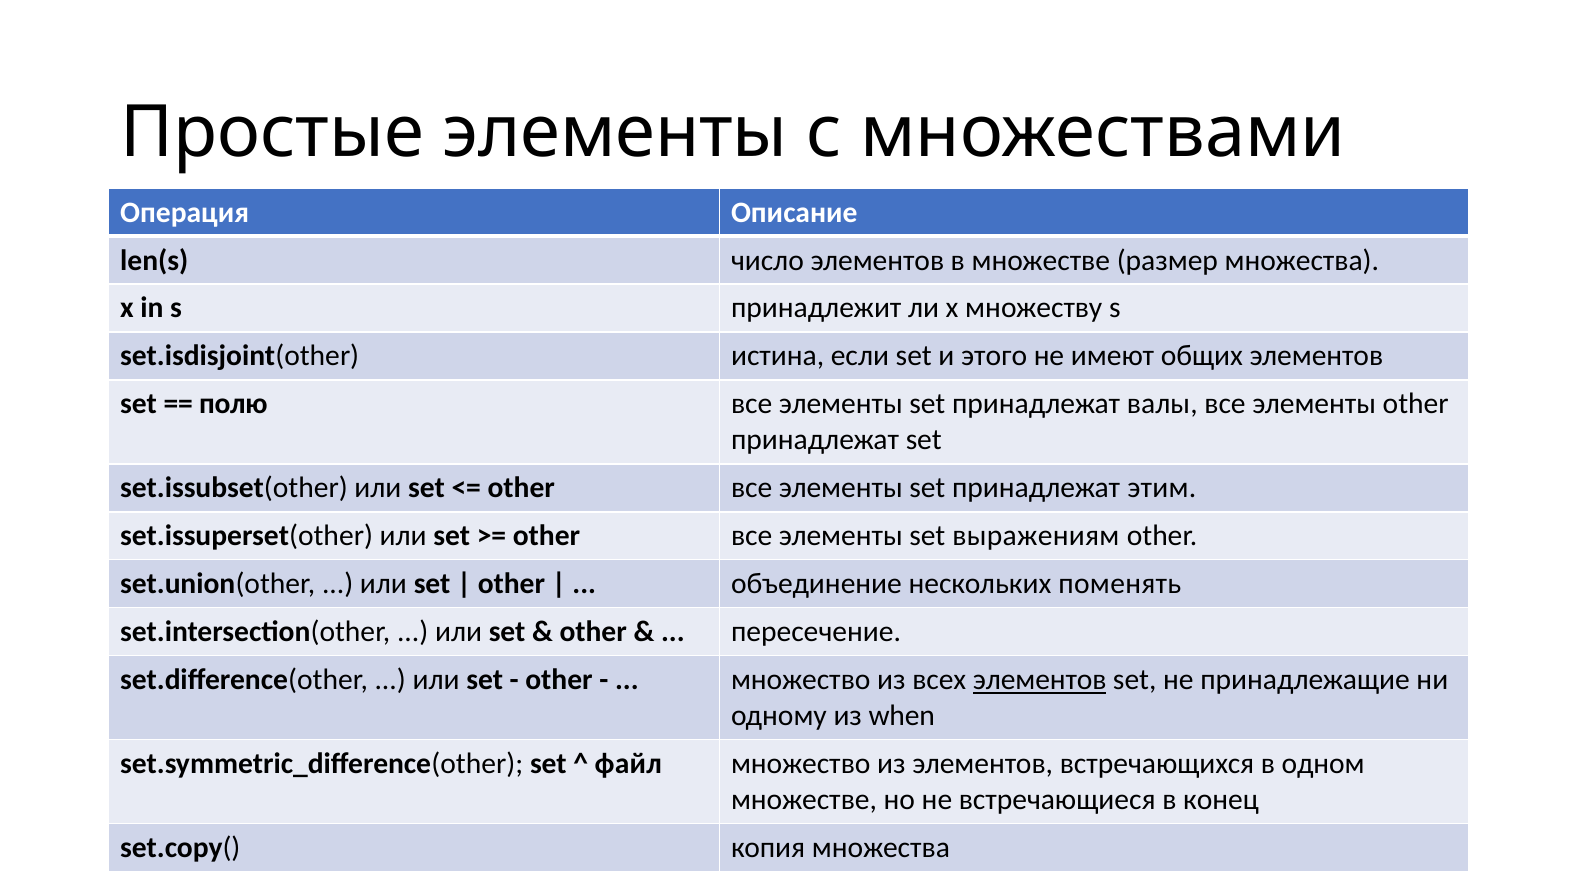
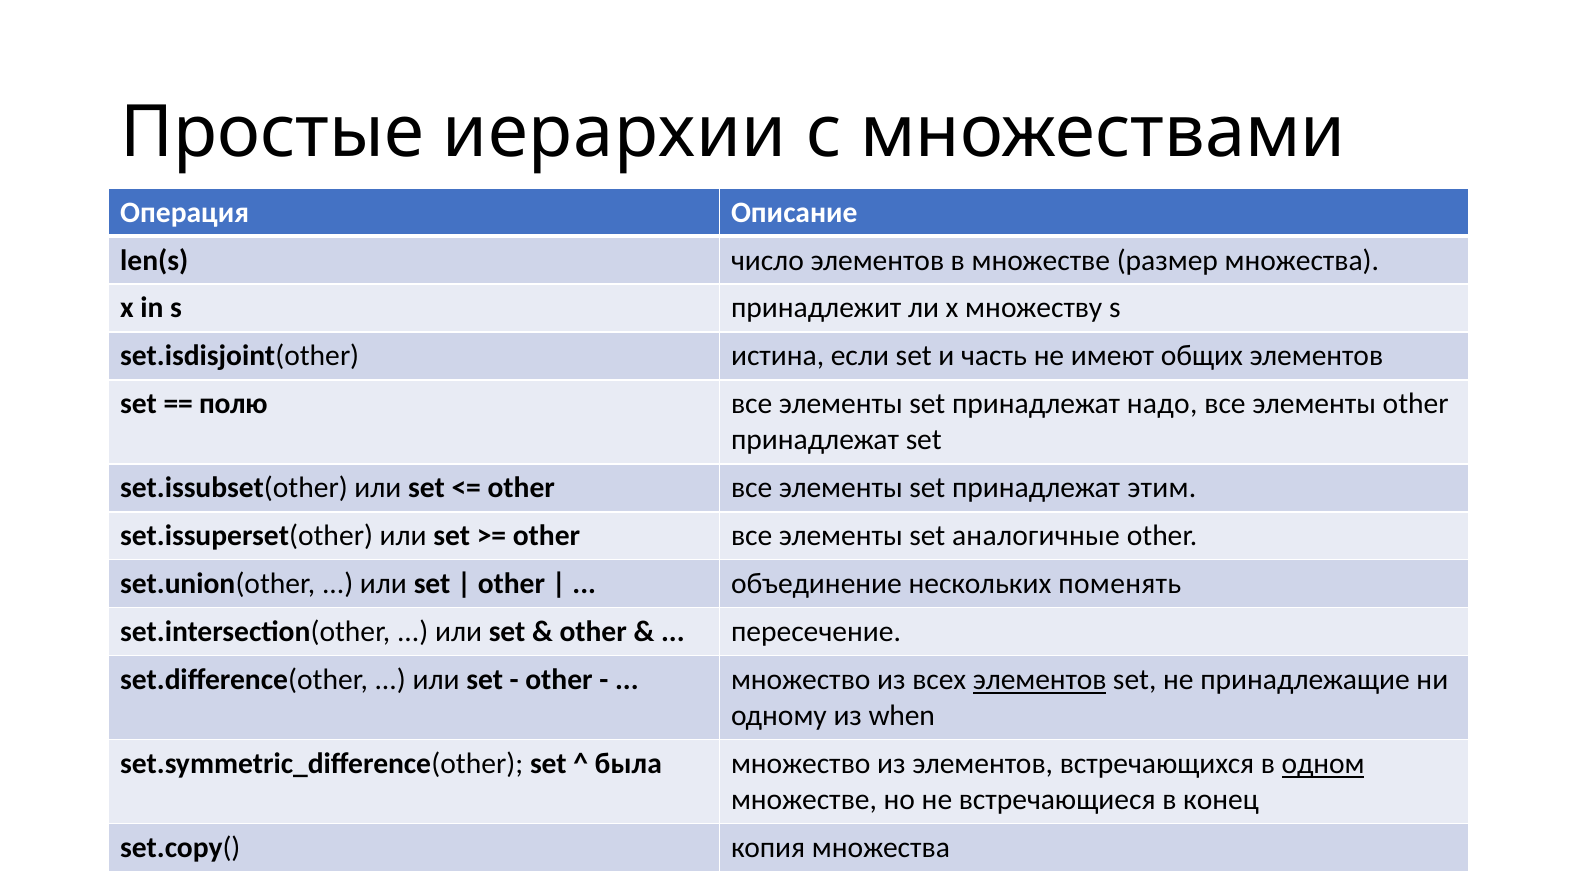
Простые элементы: элементы -> иерархии
этого: этого -> часть
валы: валы -> надо
выражениям: выражениям -> аналогичные
файл: файл -> была
одном underline: none -> present
